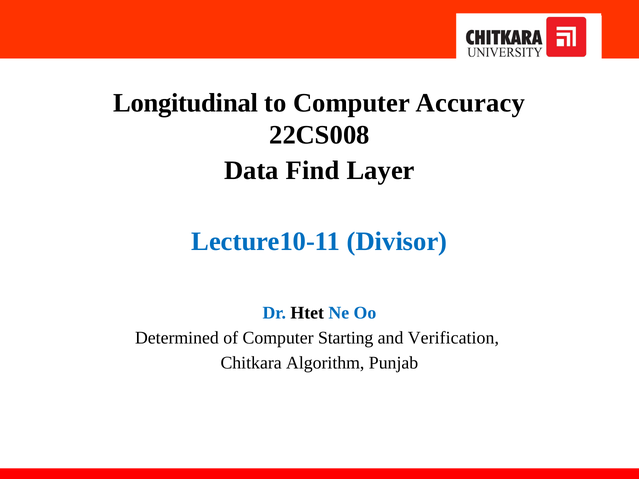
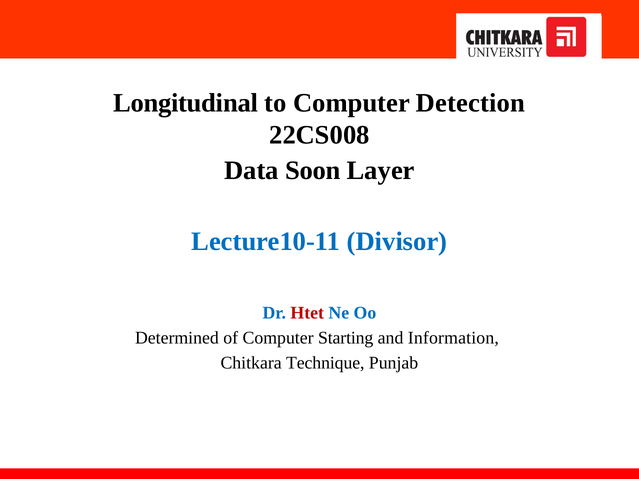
Accuracy: Accuracy -> Detection
Find: Find -> Soon
Htet colour: black -> red
Verification: Verification -> Information
Algorithm: Algorithm -> Technique
